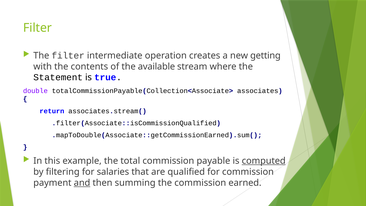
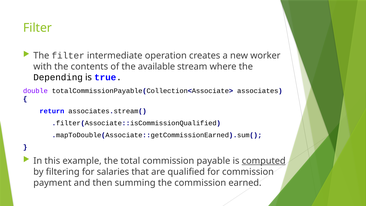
getting: getting -> worker
Statement: Statement -> Depending
and underline: present -> none
